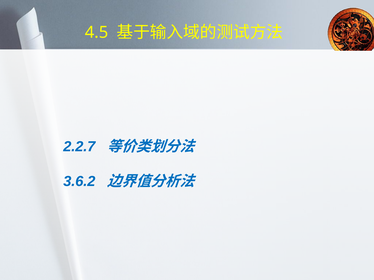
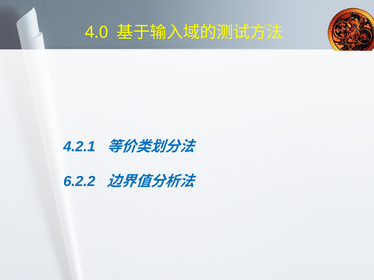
4.5: 4.5 -> 4.0
2.2.7: 2.2.7 -> 4.2.1
3.6.2: 3.6.2 -> 6.2.2
